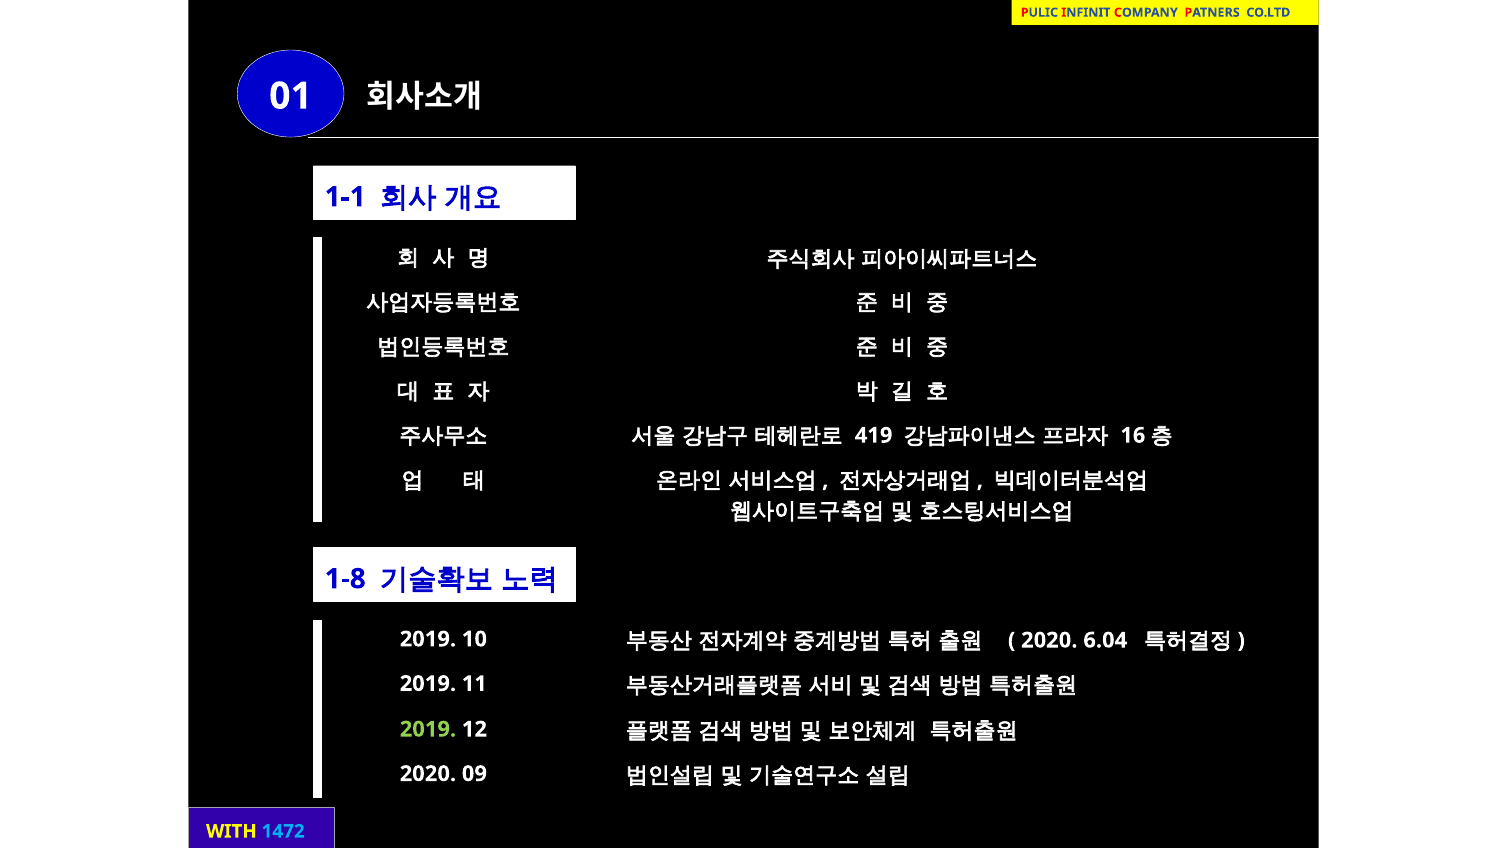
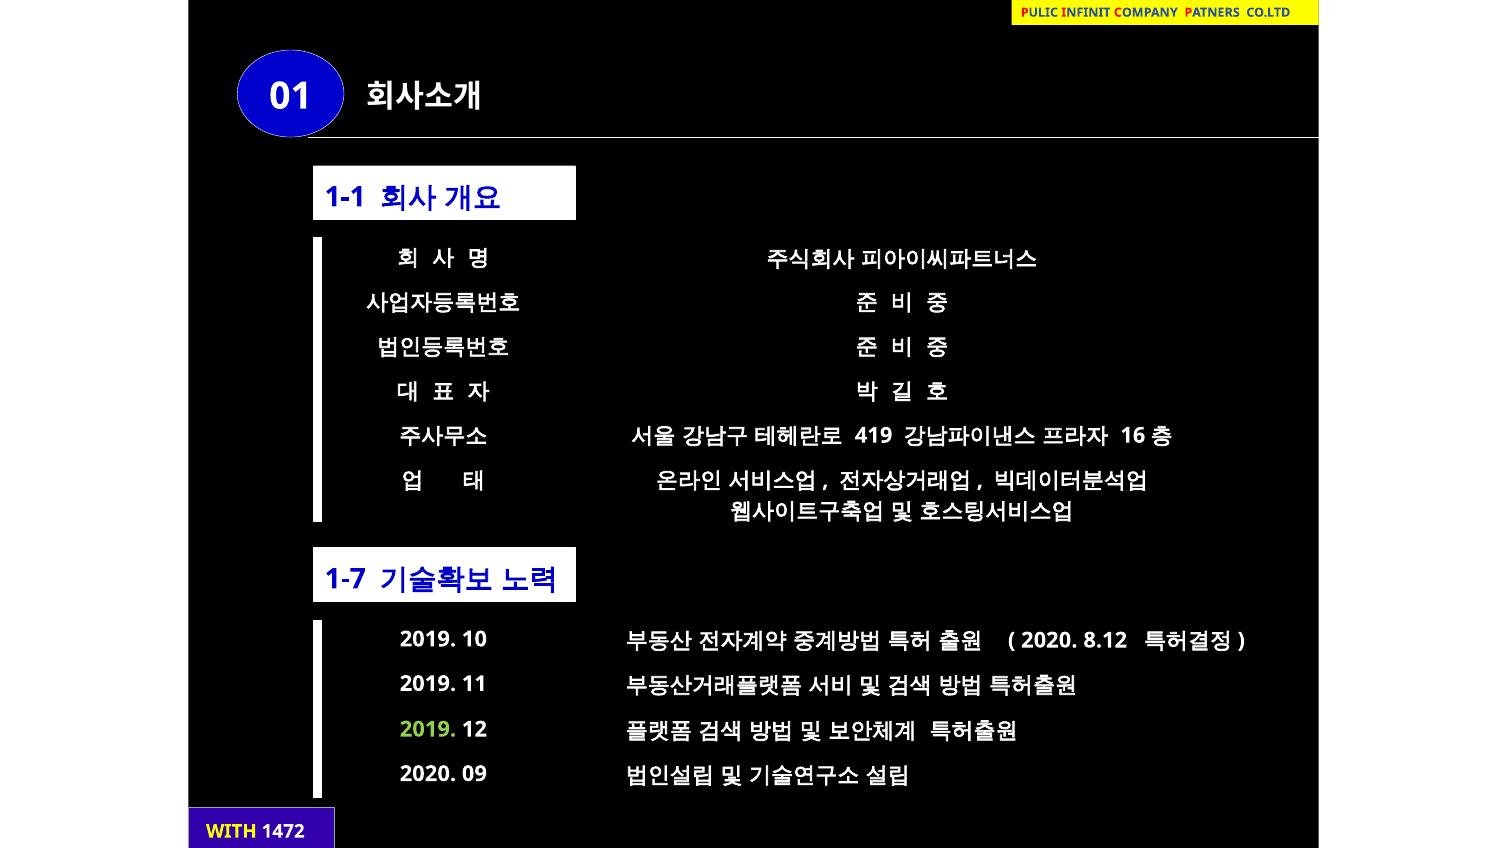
1-8: 1-8 -> 1-7
6.04: 6.04 -> 8.12
1472 colour: light blue -> white
